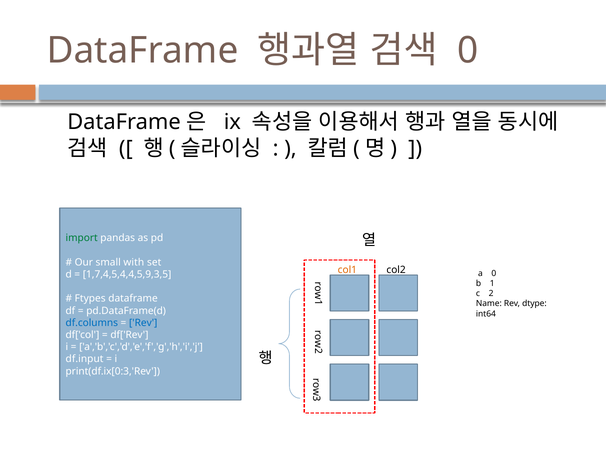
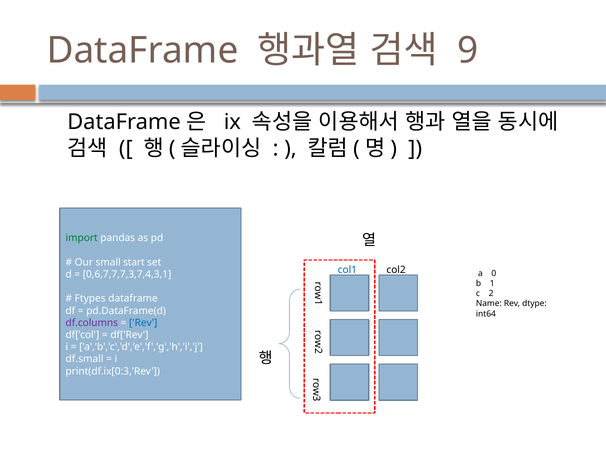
0 at (468, 51): 0 -> 9
with: with -> start
col1 colour: orange -> blue
1,7,4,5,4,4,5,9,3,5: 1,7,4,5,4,4,5,9,3,5 -> 0,6,7,7,7,3,7,4,3,1
df.columns colour: blue -> purple
df.input: df.input -> df.small
